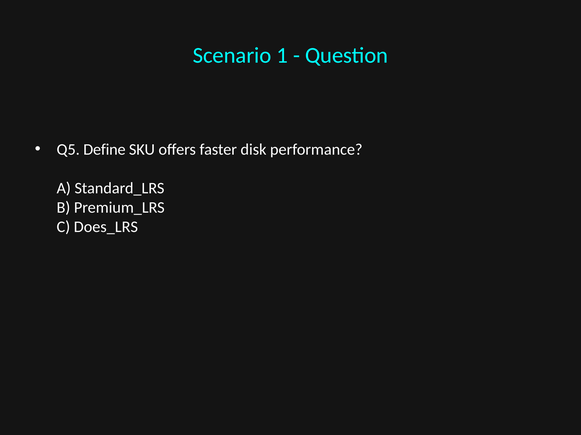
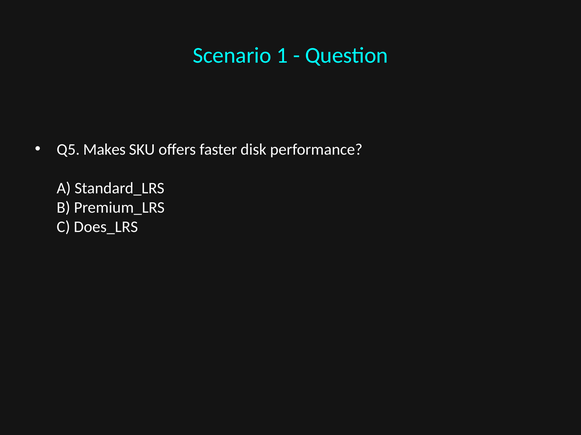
Define: Define -> Makes
